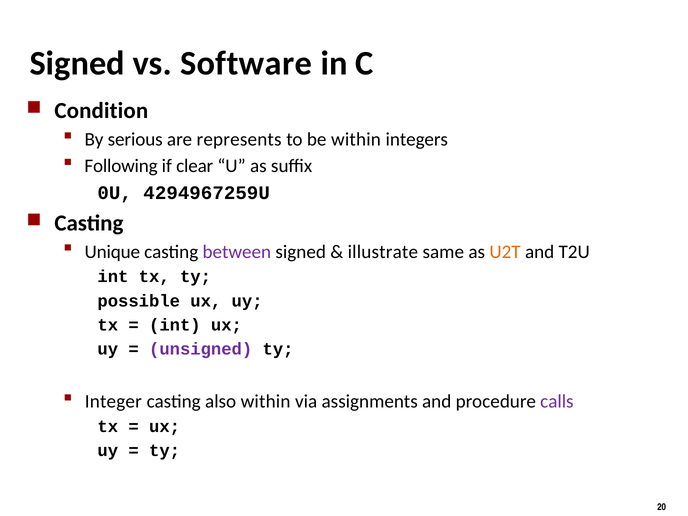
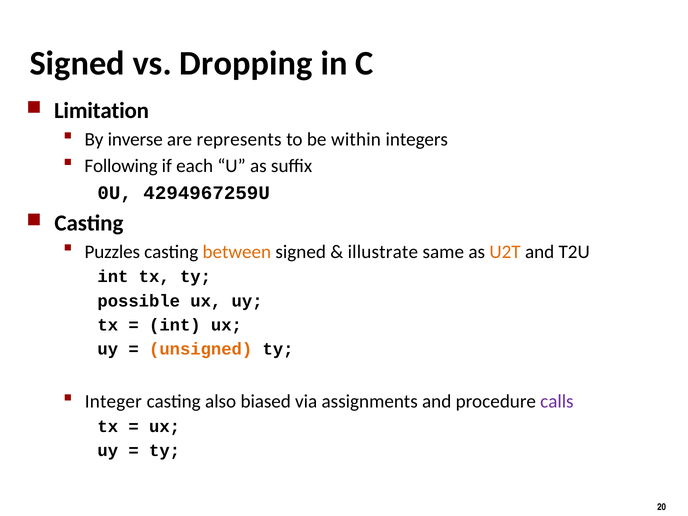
Software: Software -> Dropping
Condition: Condition -> Limitation
serious: serious -> inverse
clear: clear -> each
Unique: Unique -> Puzzles
between colour: purple -> orange
unsigned colour: purple -> orange
also within: within -> biased
